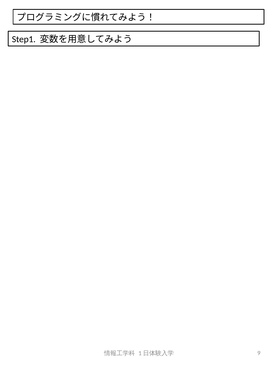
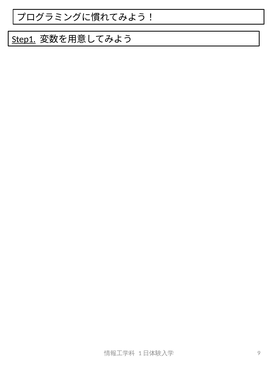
Step1 underline: none -> present
